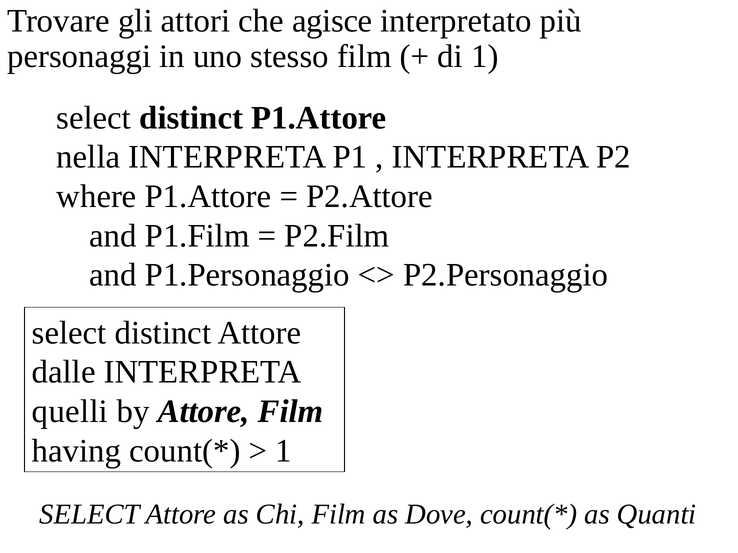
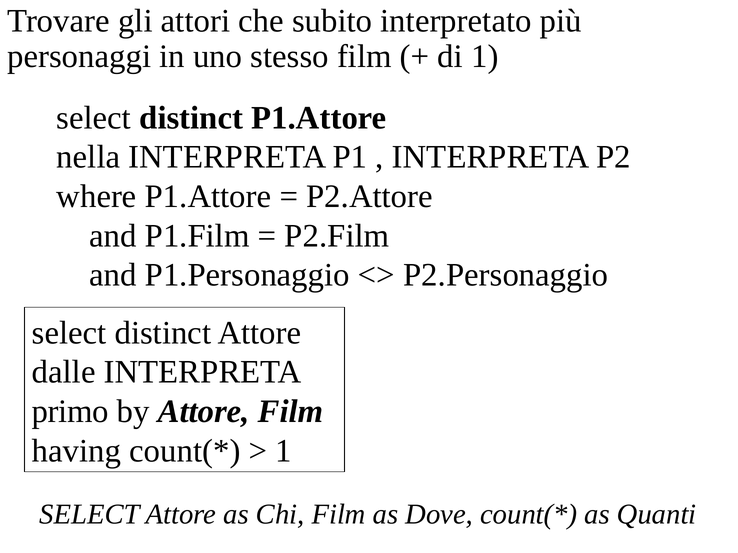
agisce: agisce -> subito
quelli: quelli -> primo
